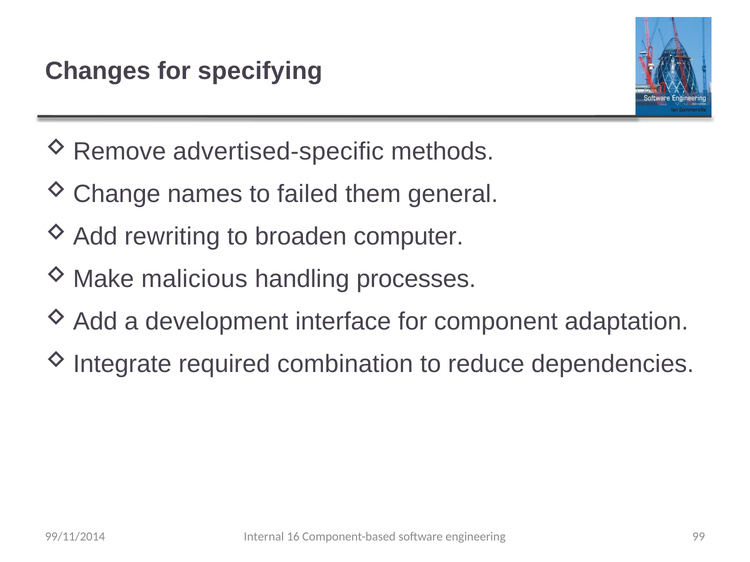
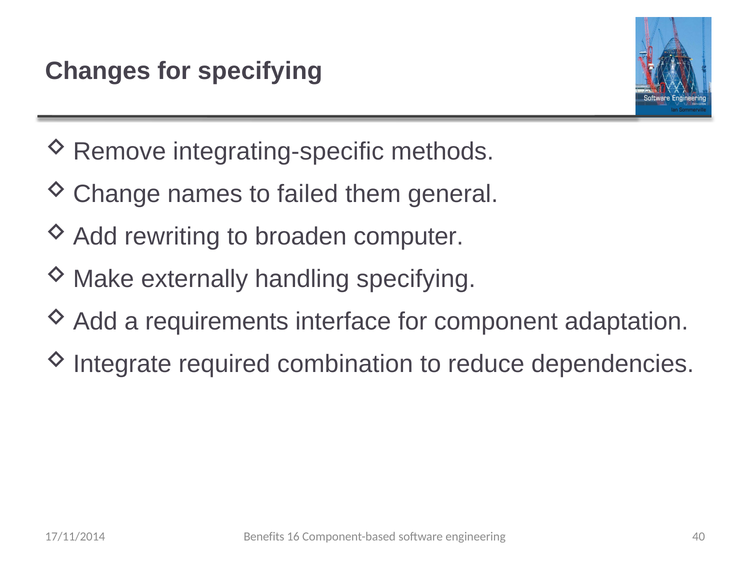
advertised-specific: advertised-specific -> integrating-specific
malicious: malicious -> externally
handling processes: processes -> specifying
development: development -> requirements
Internal: Internal -> Benefits
99: 99 -> 40
99/11/2014: 99/11/2014 -> 17/11/2014
